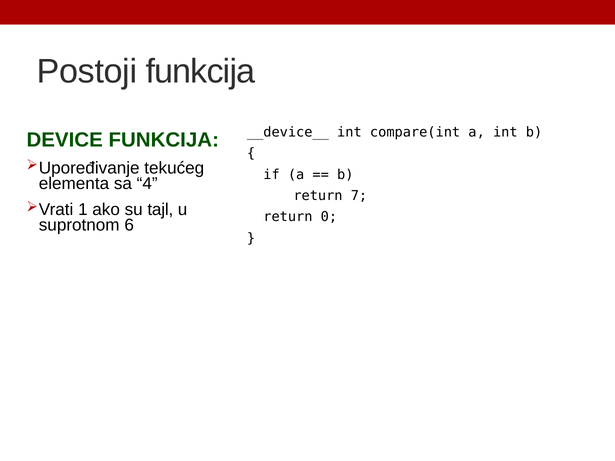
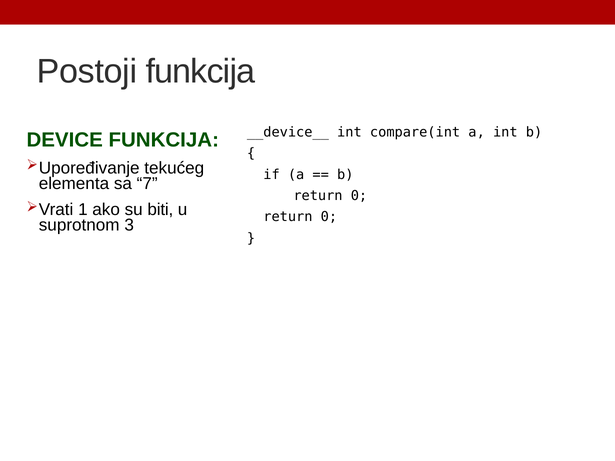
4: 4 -> 7
7 at (359, 196): 7 -> 0
tajl: tajl -> biti
6: 6 -> 3
